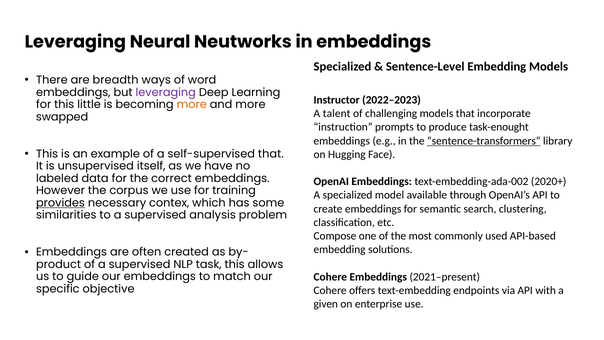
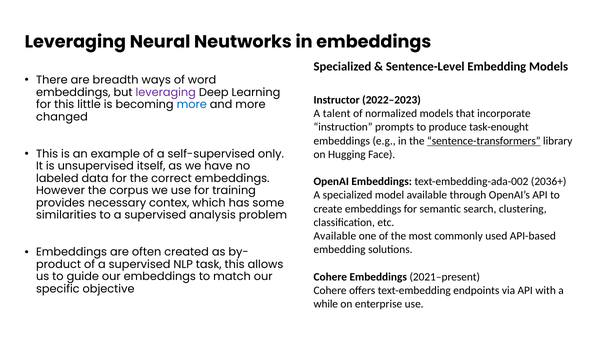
more at (192, 105) colour: orange -> blue
challenging: challenging -> normalized
swapped: swapped -> changed
self-supervised that: that -> only
2020+: 2020+ -> 2036+
provides underline: present -> none
Compose at (335, 236): Compose -> Available
given: given -> while
